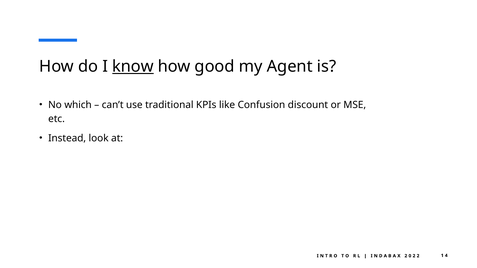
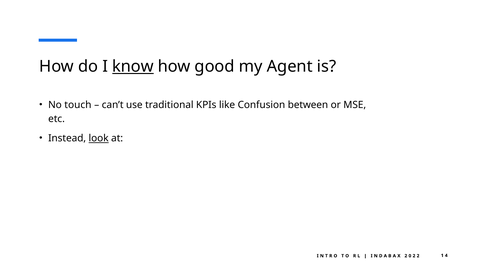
which: which -> touch
discount: discount -> between
look underline: none -> present
